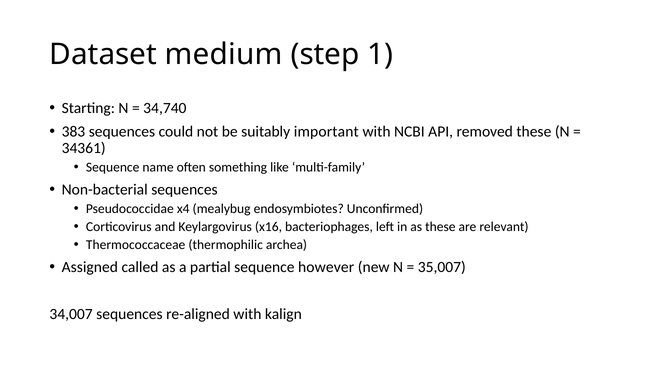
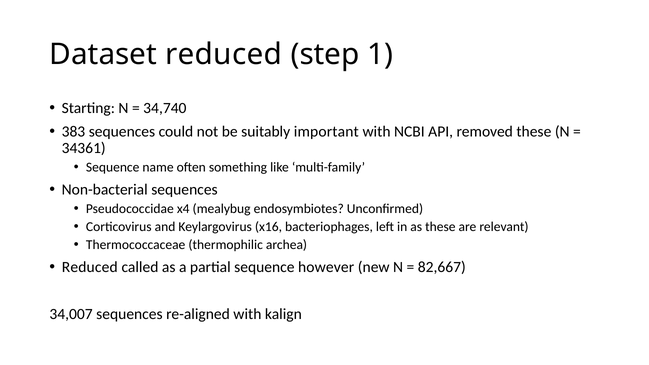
Dataset medium: medium -> reduced
Assigned at (90, 267): Assigned -> Reduced
35,007: 35,007 -> 82,667
